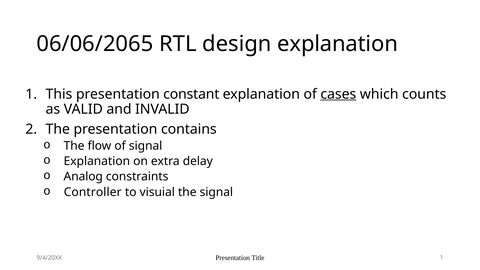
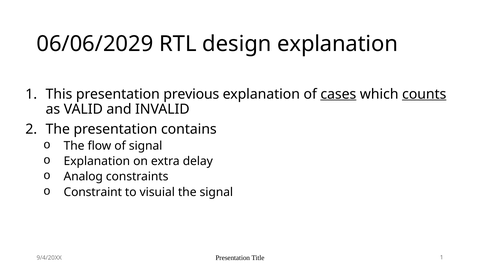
06/06/2065: 06/06/2065 -> 06/06/2029
constant: constant -> previous
counts underline: none -> present
Controller: Controller -> Constraint
